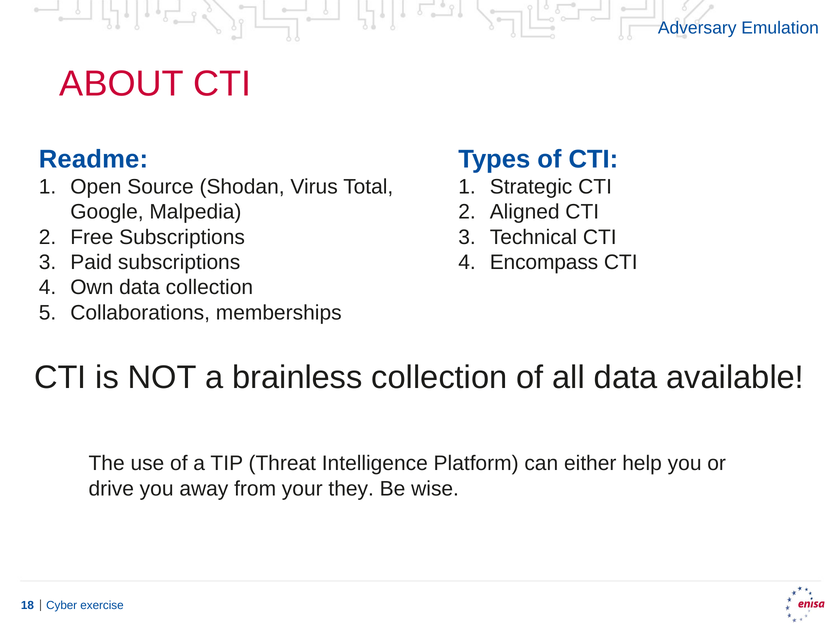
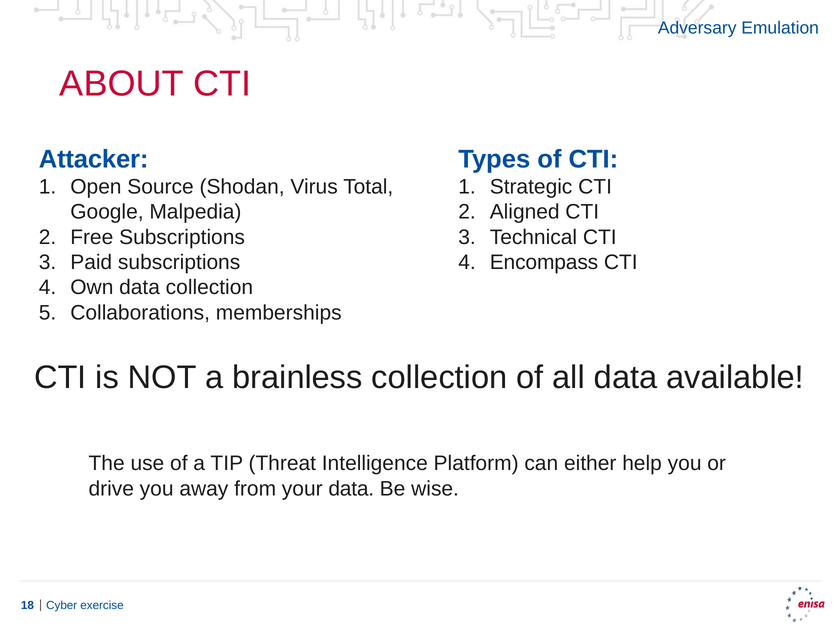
Readme: Readme -> Attacker
your they: they -> data
